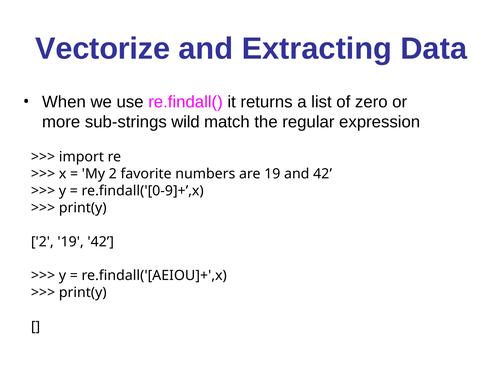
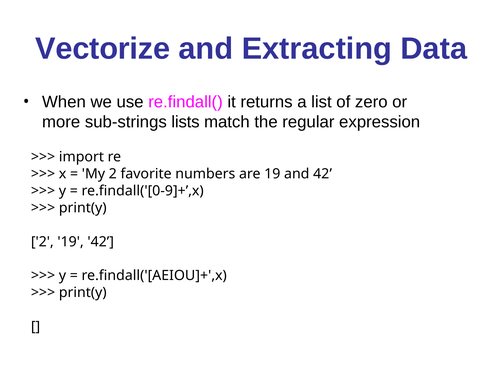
wild: wild -> lists
